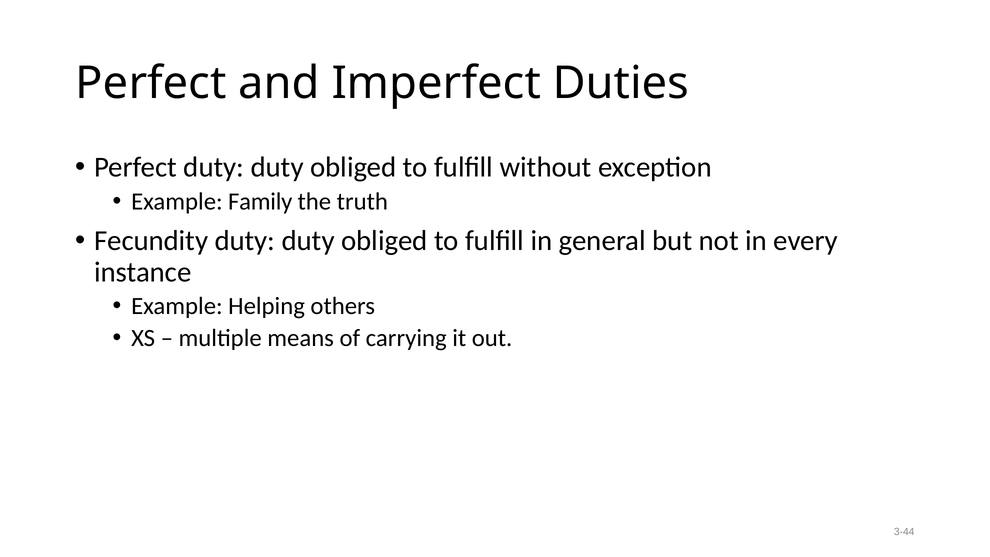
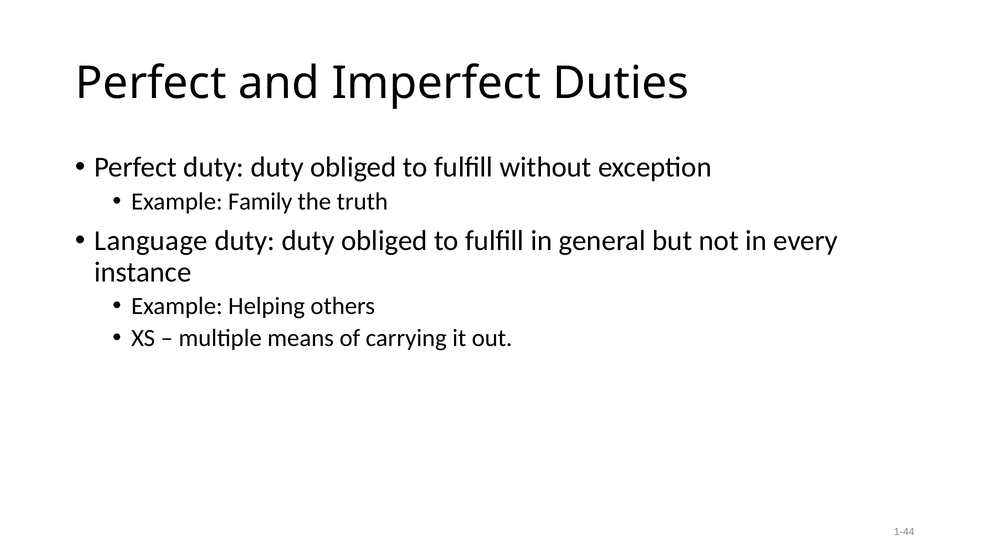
Fecundity: Fecundity -> Language
3-44: 3-44 -> 1-44
